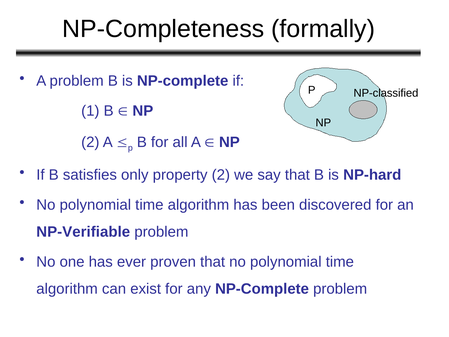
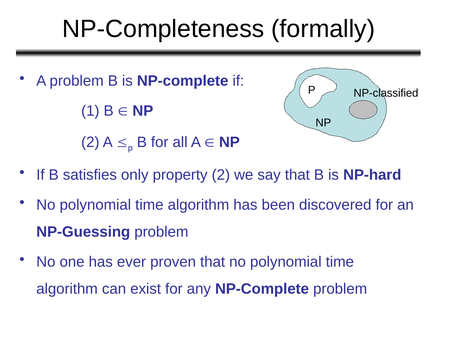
NP-Verifiable: NP-Verifiable -> NP-Guessing
